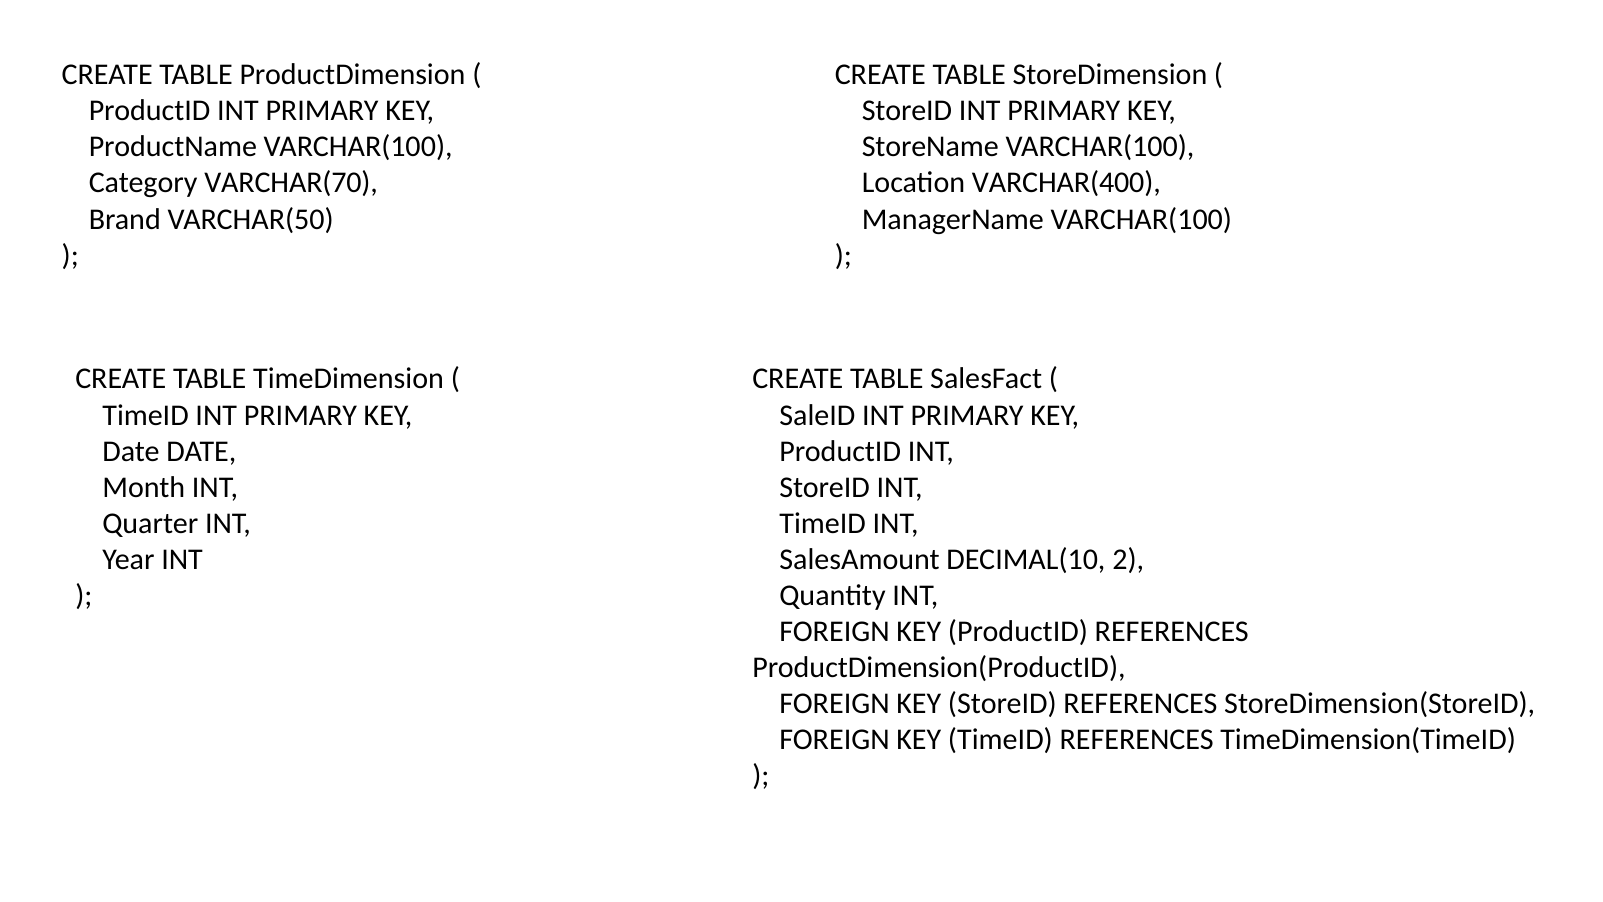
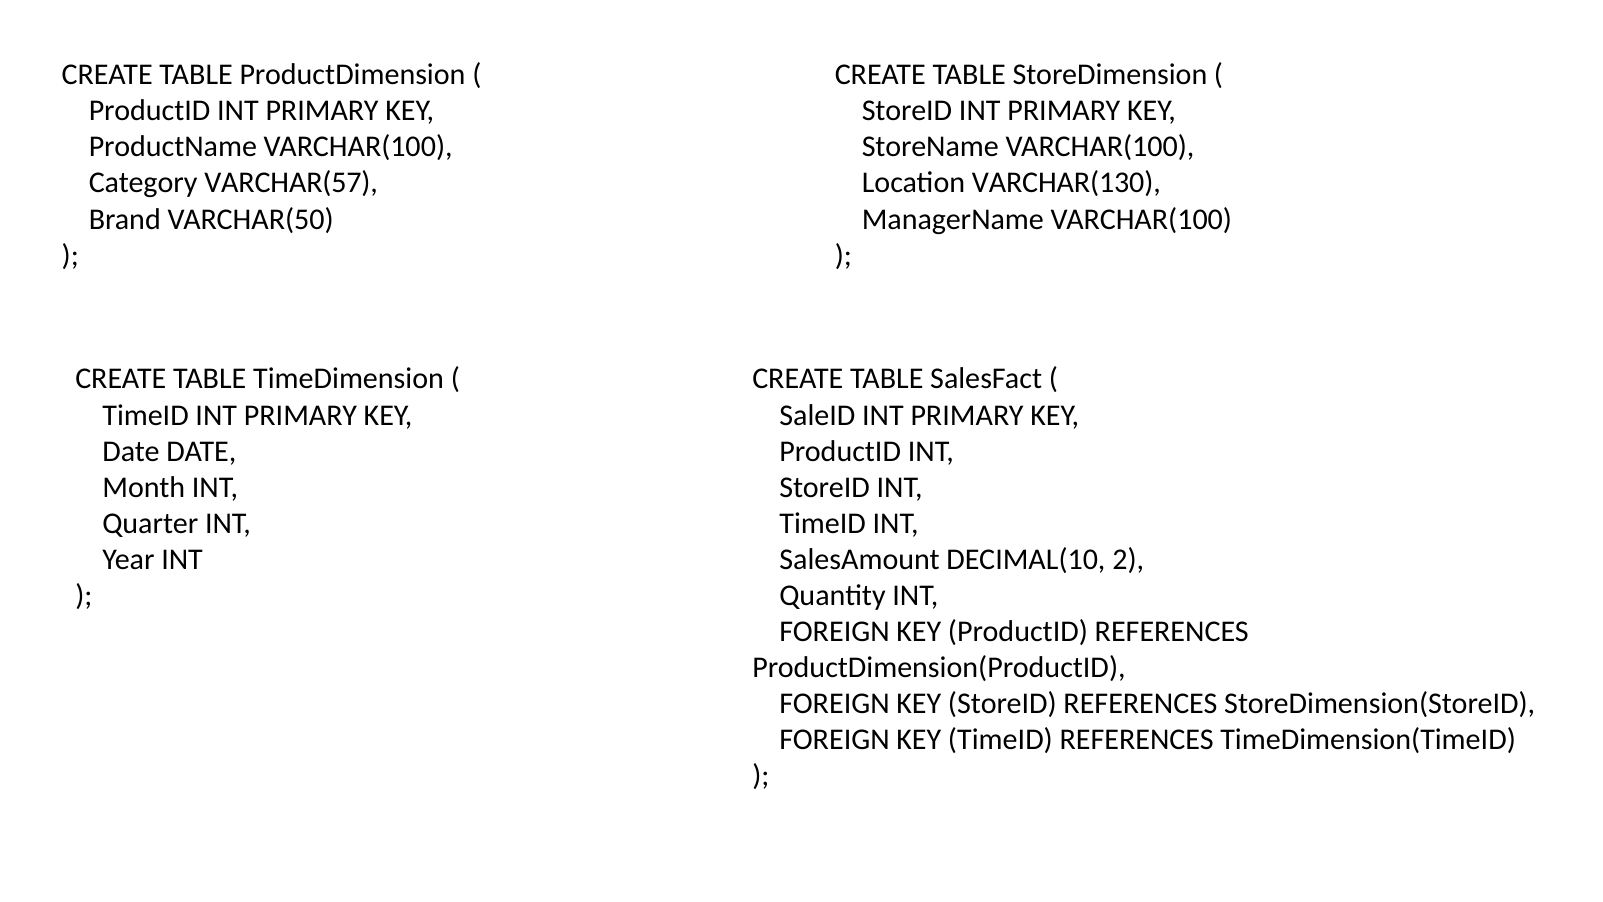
VARCHAR(70: VARCHAR(70 -> VARCHAR(57
VARCHAR(400: VARCHAR(400 -> VARCHAR(130
